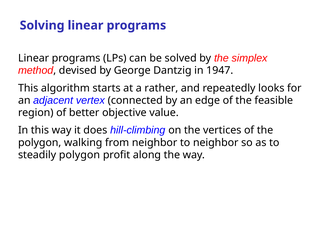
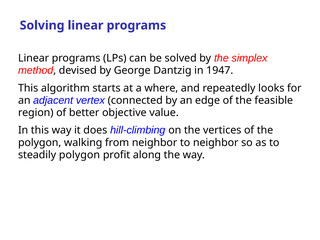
rather: rather -> where
